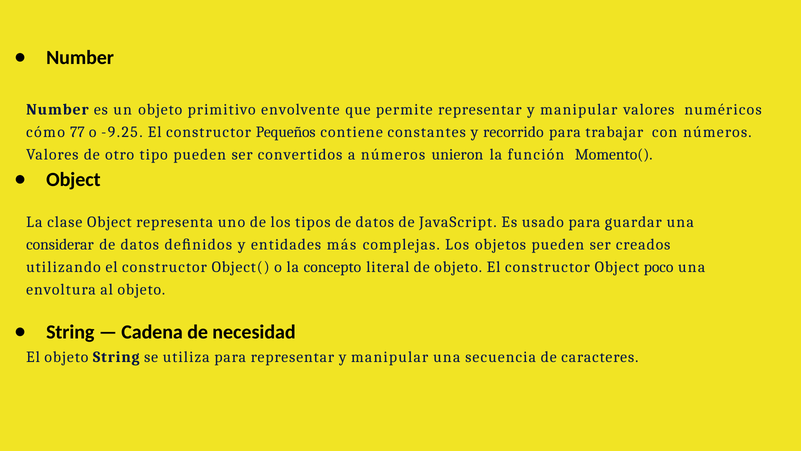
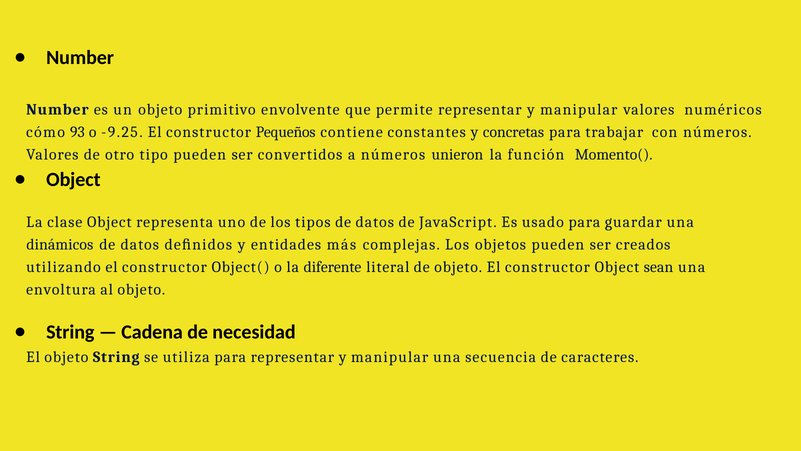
77: 77 -> 93
recorrido: recorrido -> concretas
considerar: considerar -> dinámicos
concepto: concepto -> diferente
poco: poco -> sean
